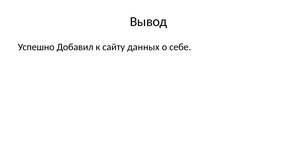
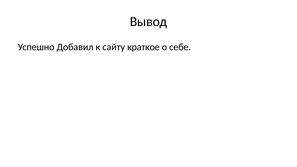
данных: данных -> краткое
